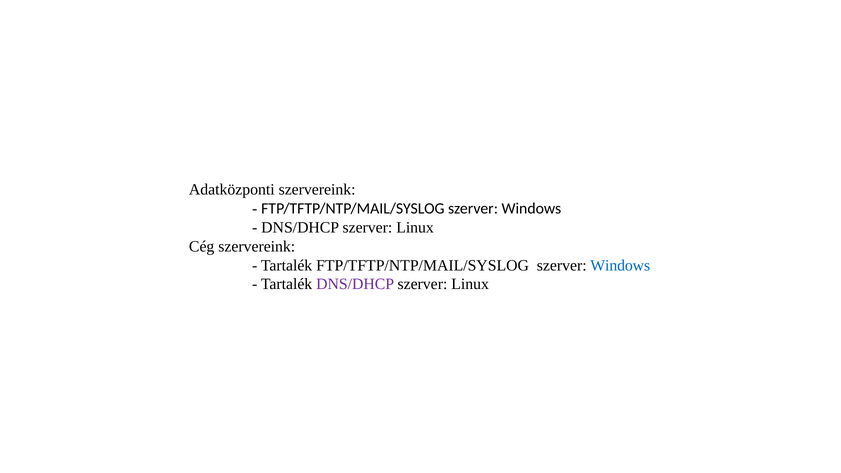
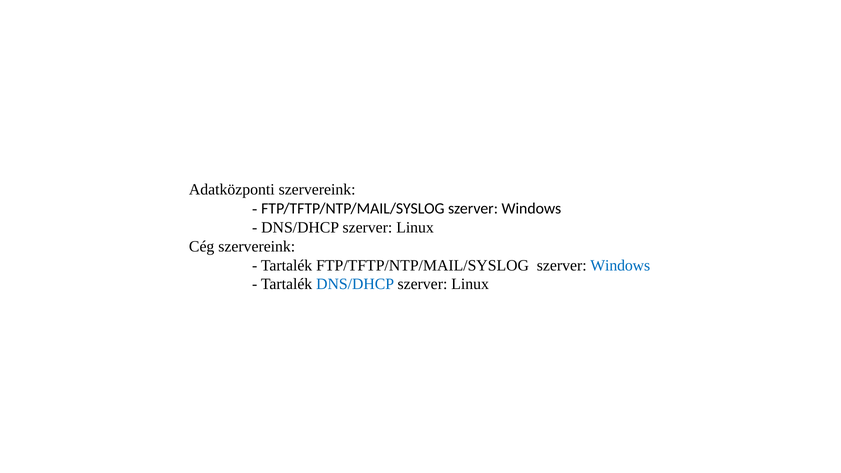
DNS/DHCP at (355, 284) colour: purple -> blue
